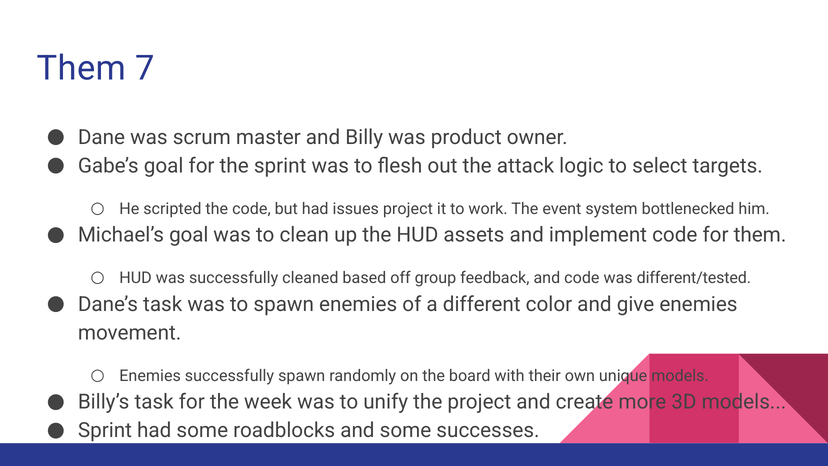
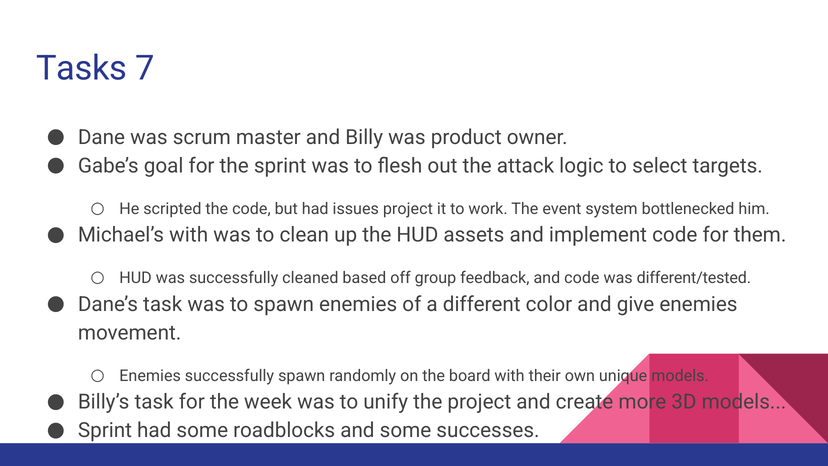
Them at (81, 69): Them -> Tasks
Michael’s goal: goal -> with
